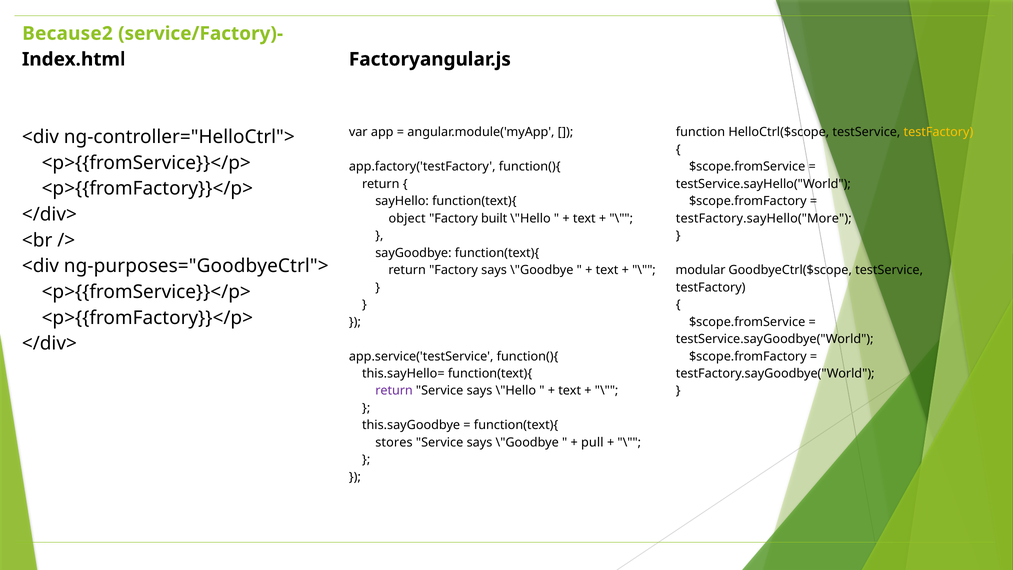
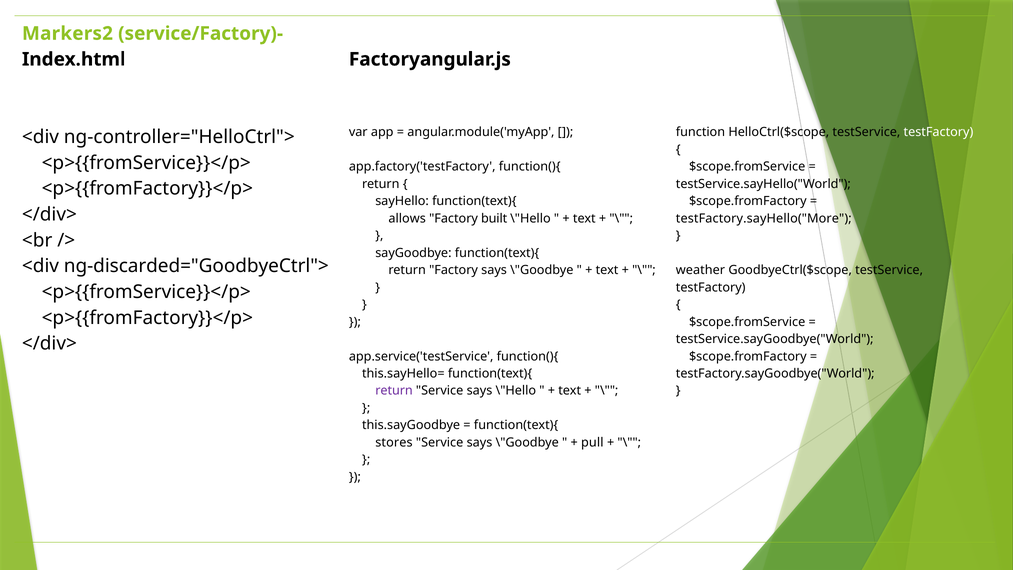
Because2: Because2 -> Markers2
testFactory at (938, 132) colour: yellow -> white
object: object -> allows
ng-purposes="GoodbyeCtrl">: ng-purposes="GoodbyeCtrl"> -> ng-discarded="GoodbyeCtrl">
modular: modular -> weather
